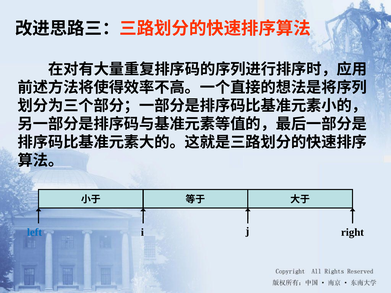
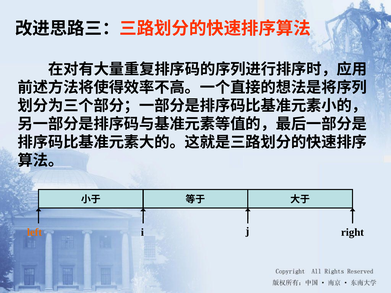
left colour: blue -> orange
